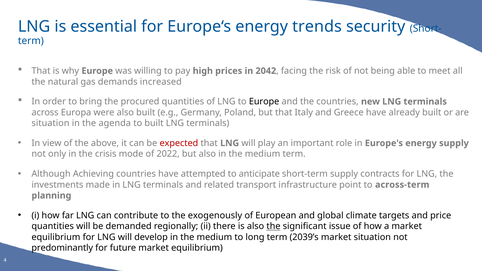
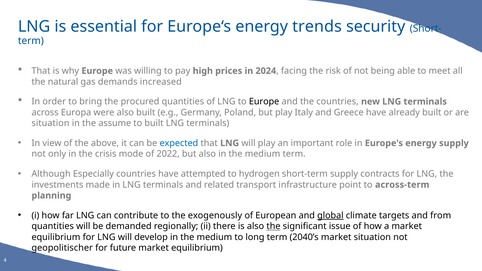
2042: 2042 -> 2024
but that: that -> play
agenda: agenda -> assume
expected colour: red -> blue
Achieving: Achieving -> Especially
anticipate: anticipate -> hydrogen
global underline: none -> present
price: price -> from
2039’s: 2039’s -> 2040’s
predominantly: predominantly -> geopolitischer
